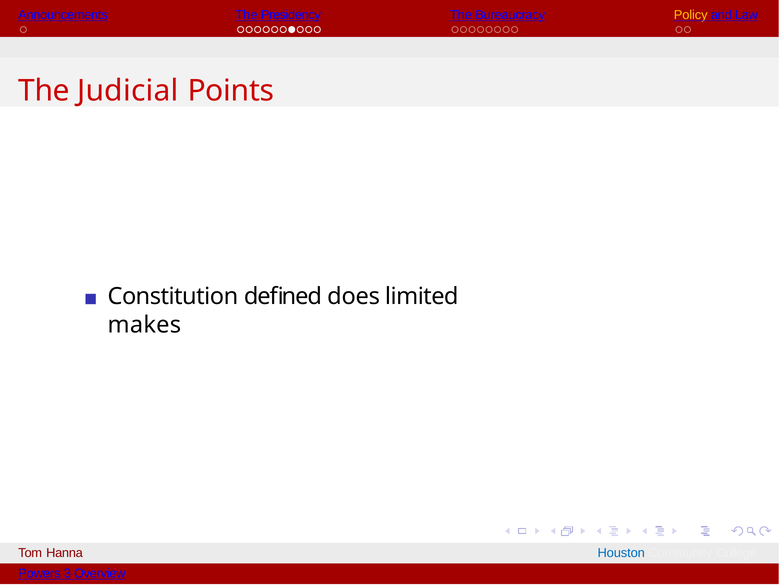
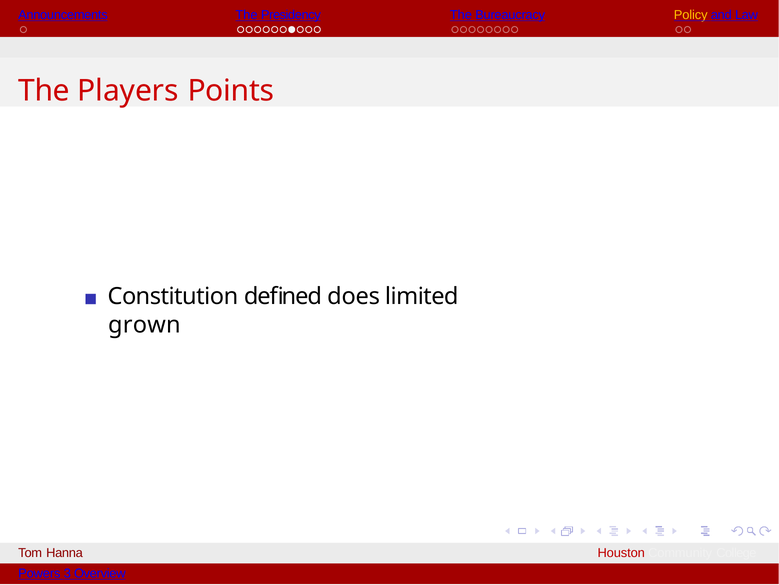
Judicial: Judicial -> Players
makes: makes -> grown
Houston colour: blue -> red
